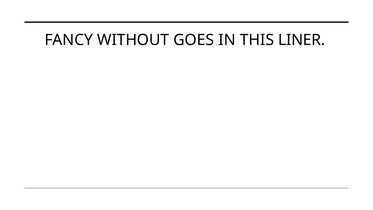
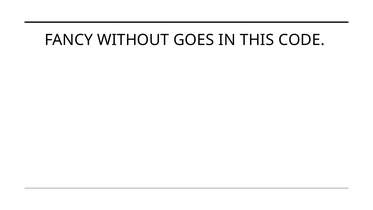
LINER: LINER -> CODE
